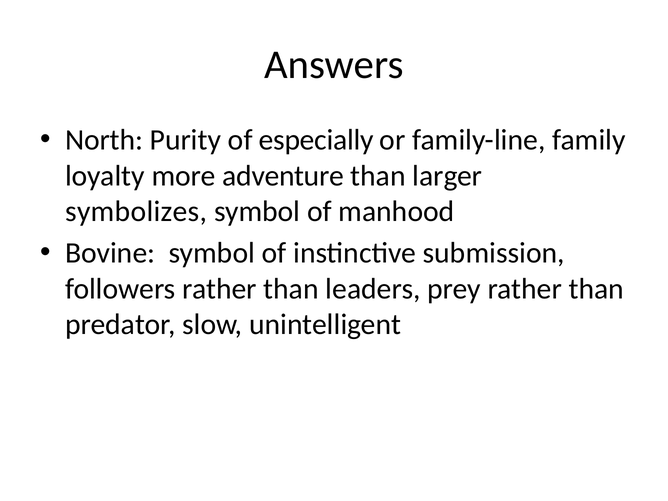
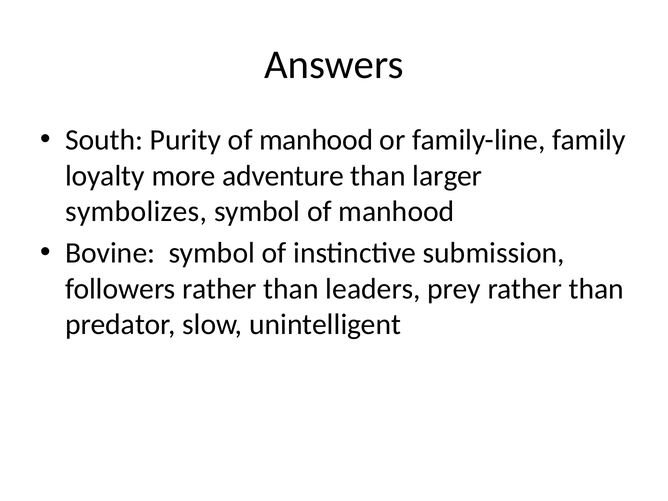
North: North -> South
Purity of especially: especially -> manhood
